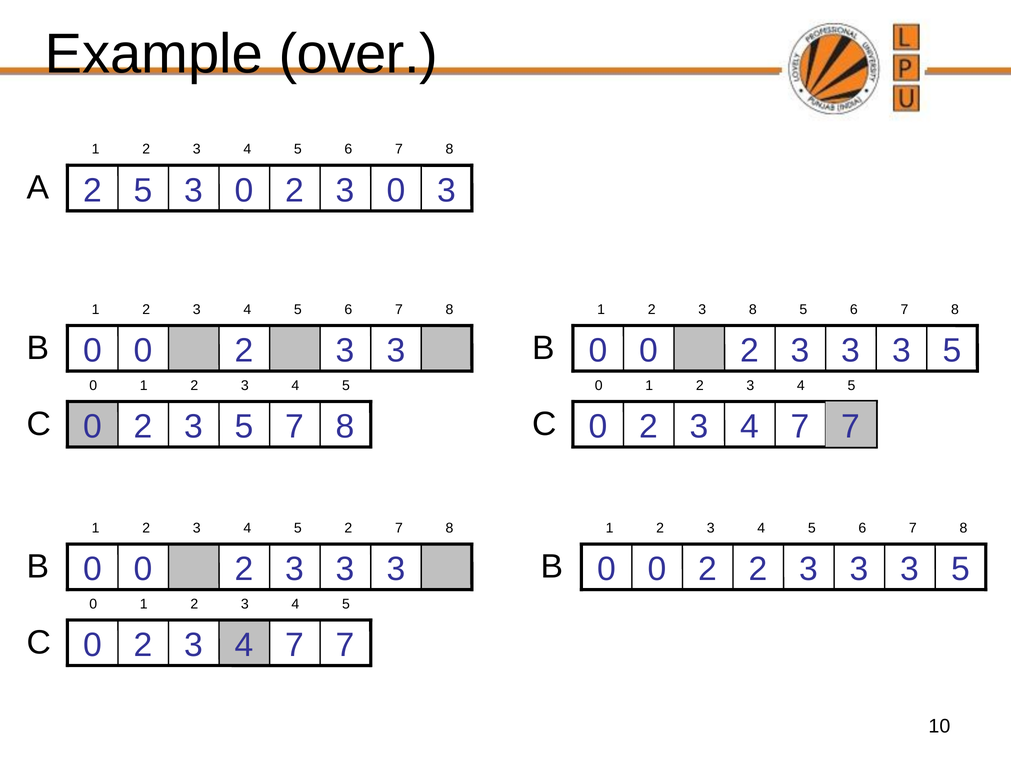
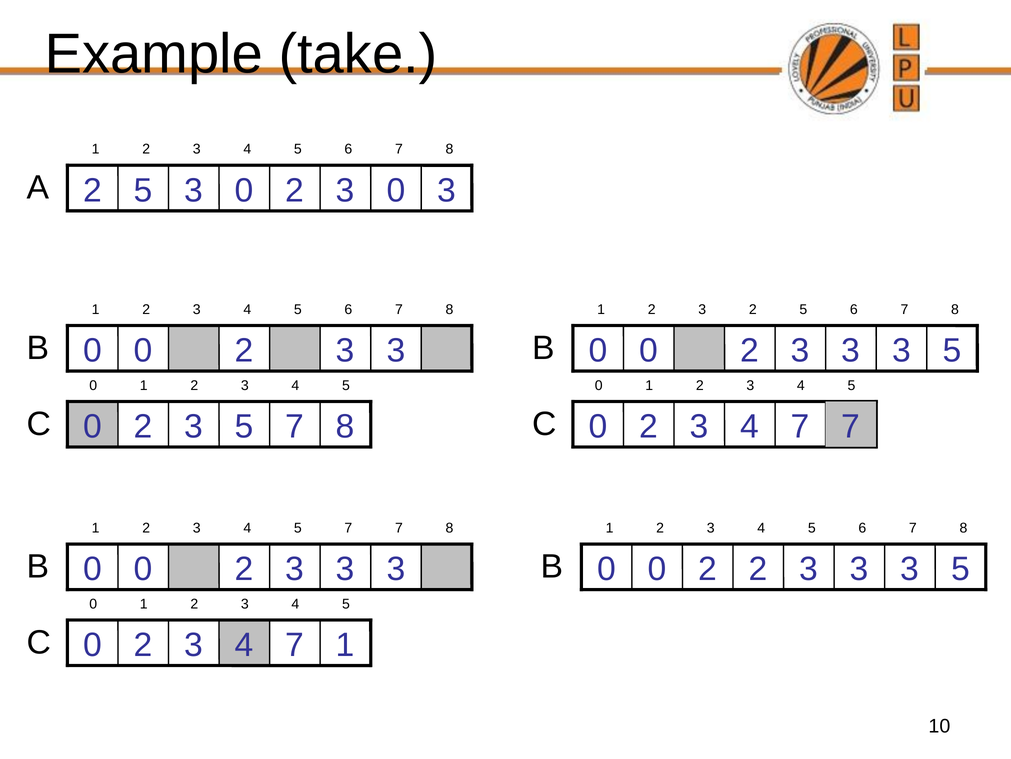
over: over -> take
2 3 8: 8 -> 2
4 5 2: 2 -> 7
7 at (345, 644): 7 -> 1
